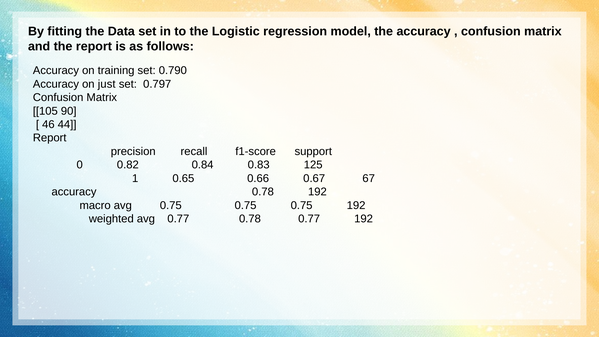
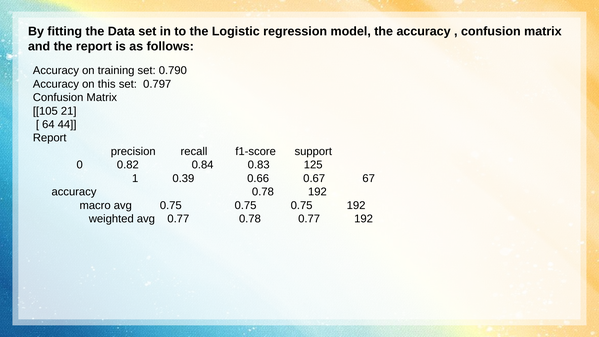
just: just -> this
90: 90 -> 21
46: 46 -> 64
0.65: 0.65 -> 0.39
